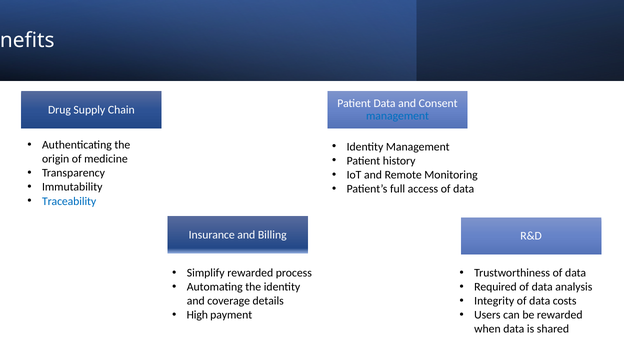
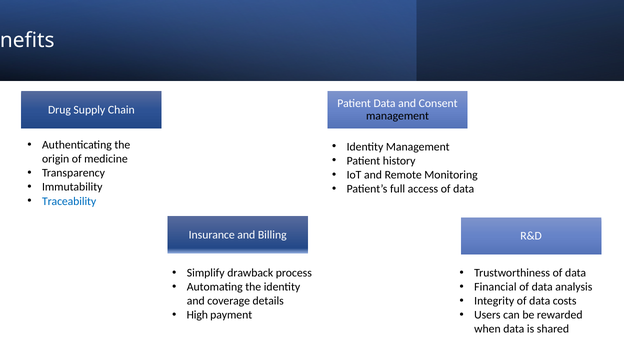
management at (398, 116) colour: blue -> black
Simplify rewarded: rewarded -> drawback
Required: Required -> Financial
